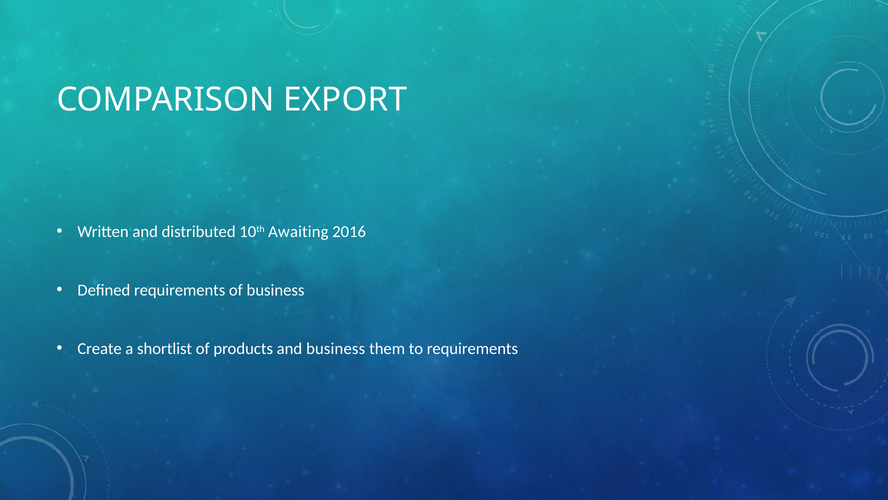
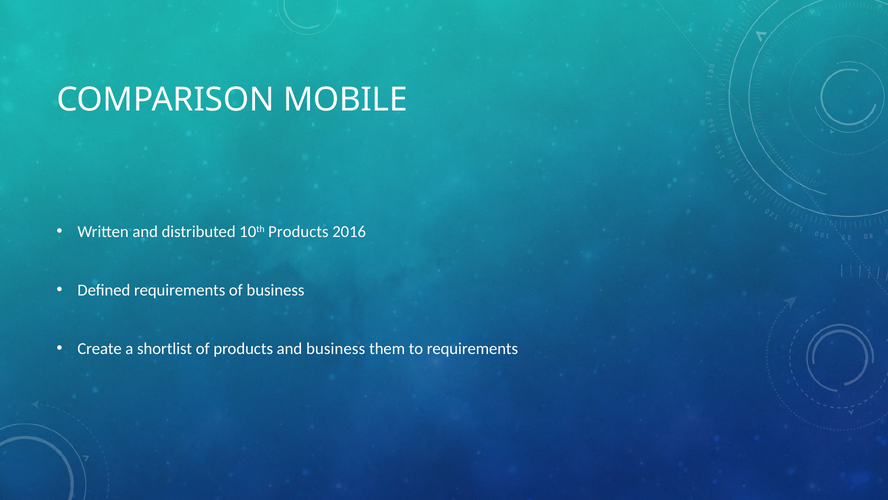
EXPORT: EXPORT -> MOBILE
10th Awaiting: Awaiting -> Products
